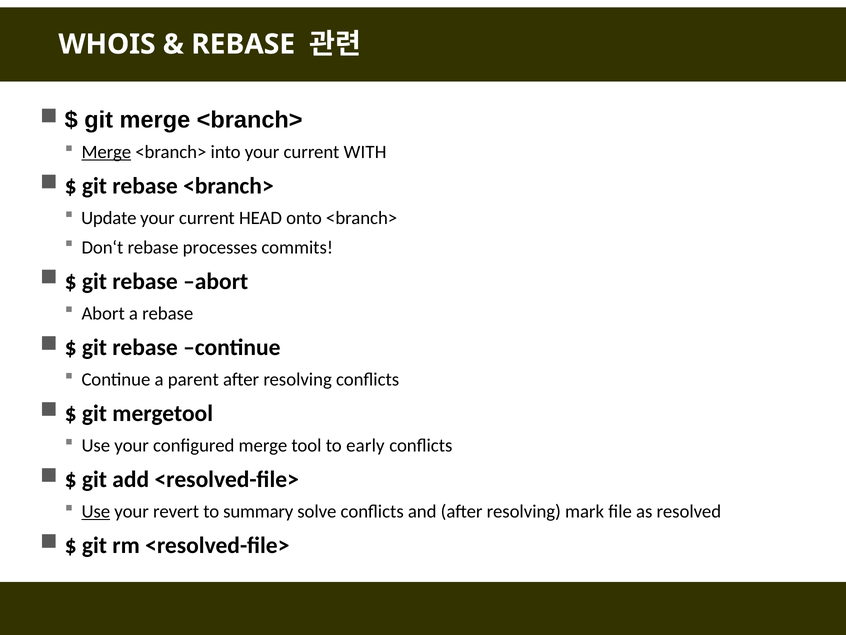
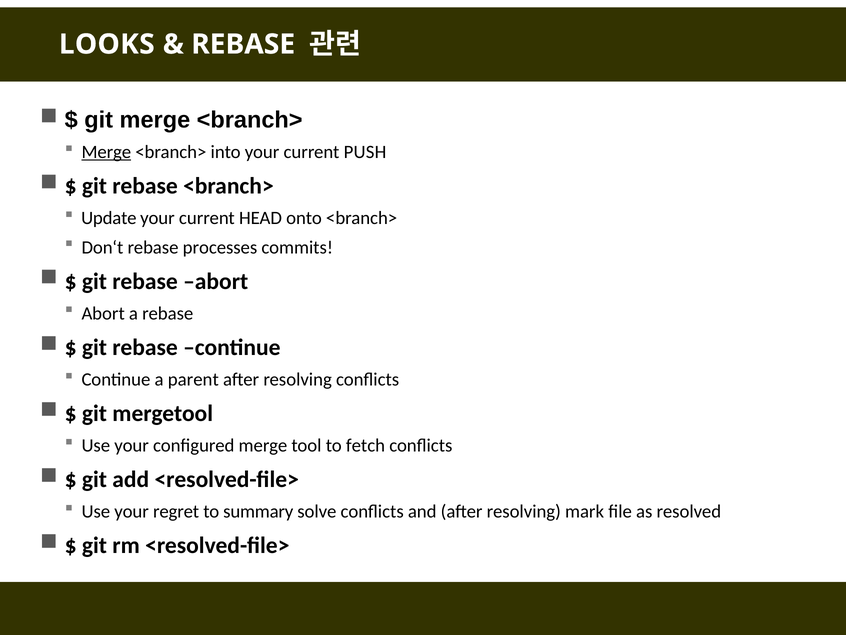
WHOIS: WHOIS -> LOOKS
WITH: WITH -> PUSH
early: early -> fetch
Use at (96, 511) underline: present -> none
revert: revert -> regret
